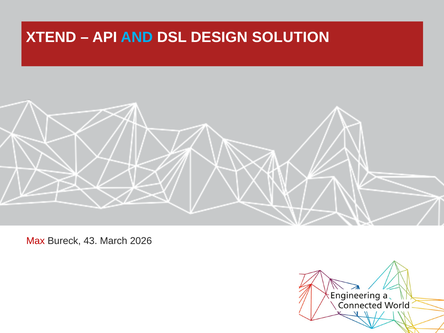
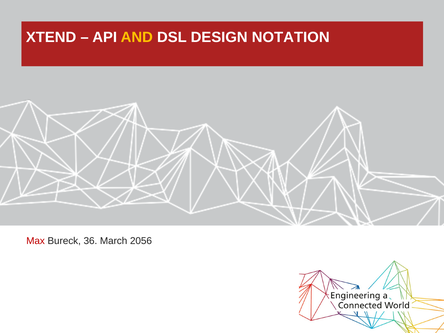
AND colour: light blue -> yellow
SOLUTION: SOLUTION -> NOTATION
43: 43 -> 36
2026: 2026 -> 2056
